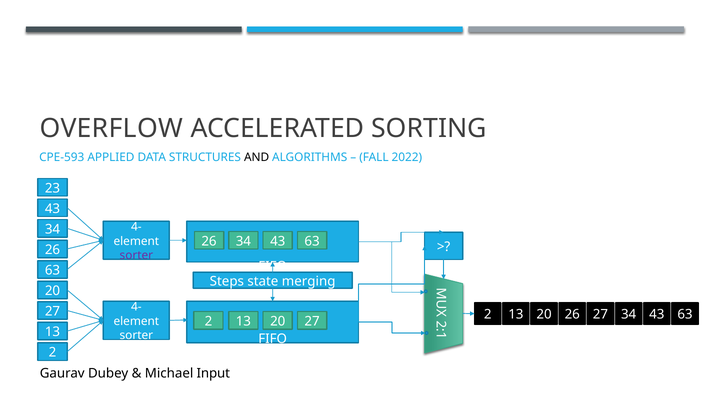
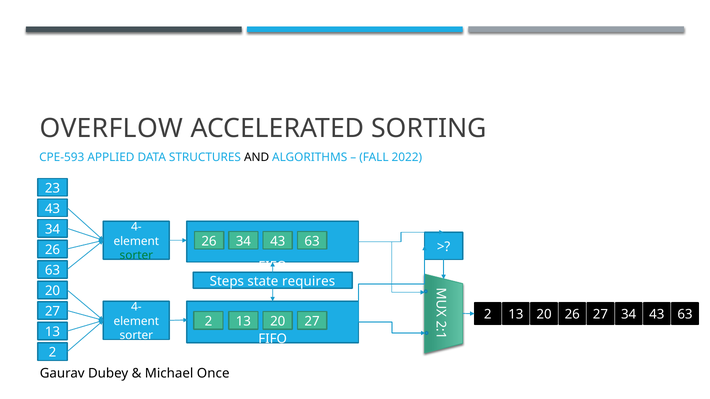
sorter at (136, 256) colour: purple -> green
merging: merging -> requires
Input: Input -> Once
